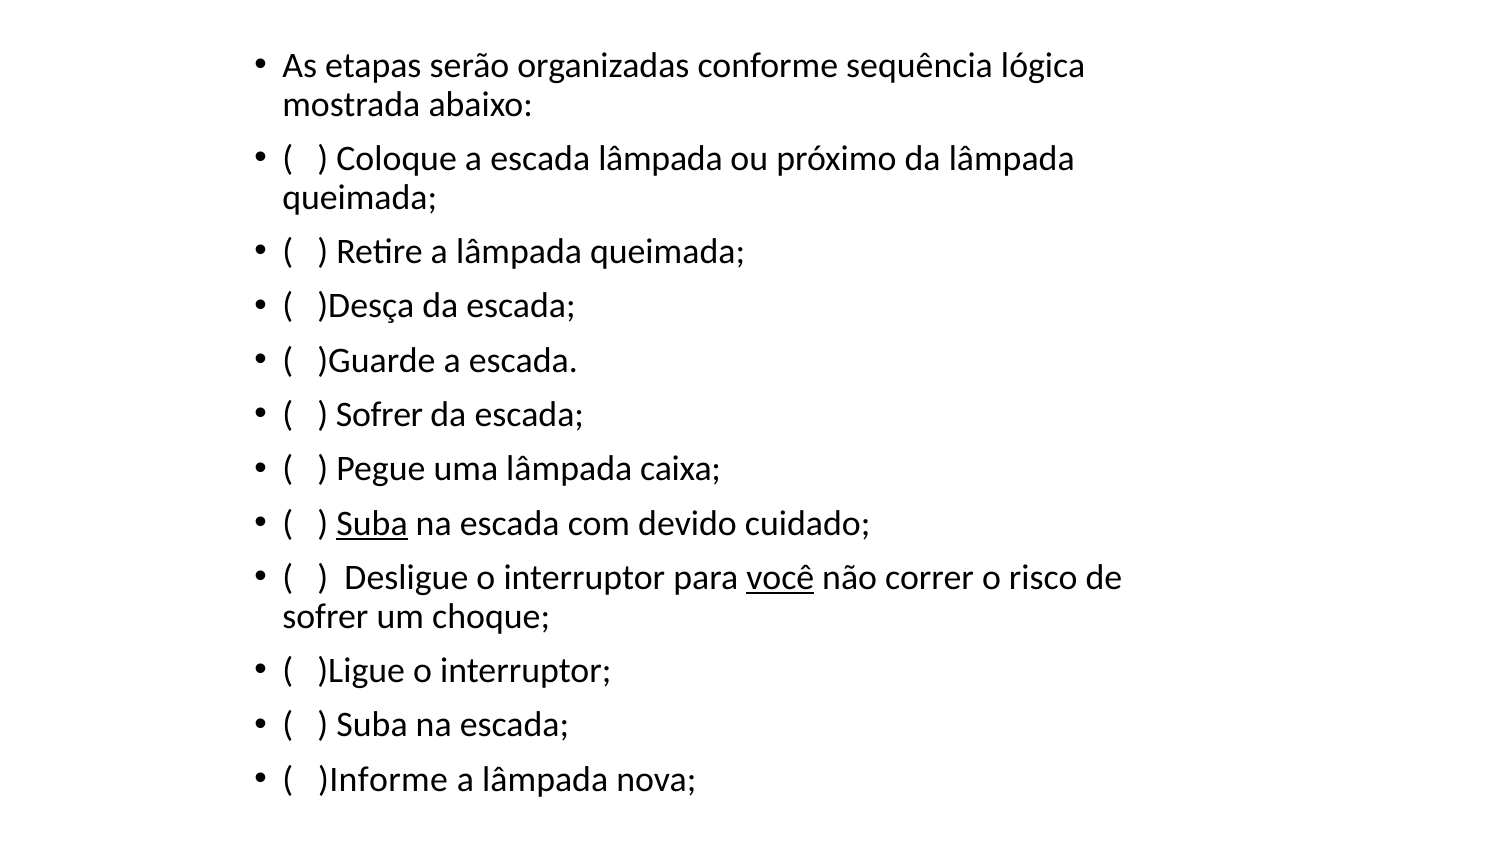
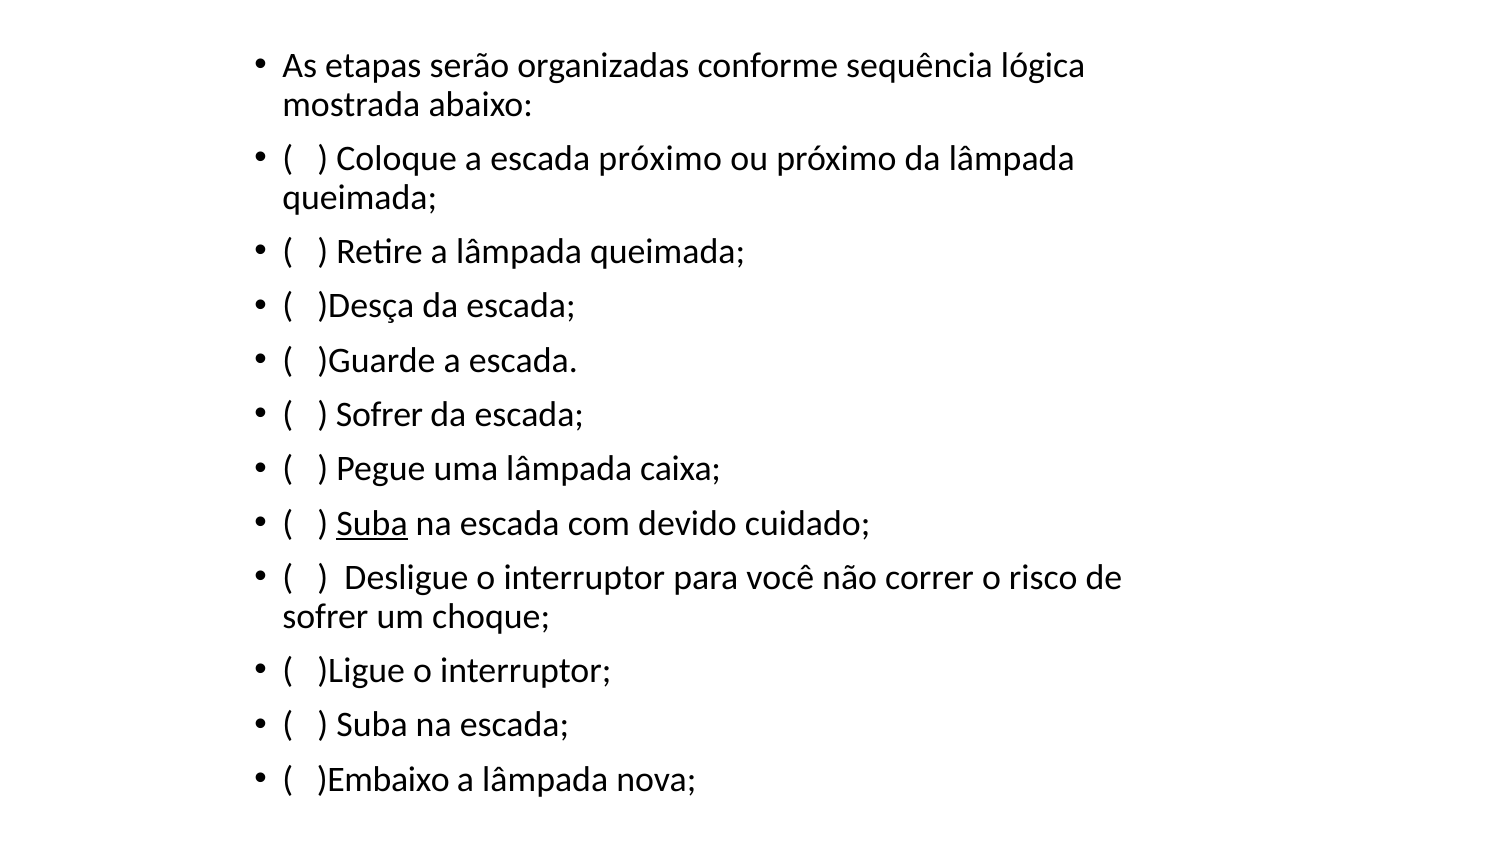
escada lâmpada: lâmpada -> próximo
você underline: present -> none
)Informe: )Informe -> )Embaixo
